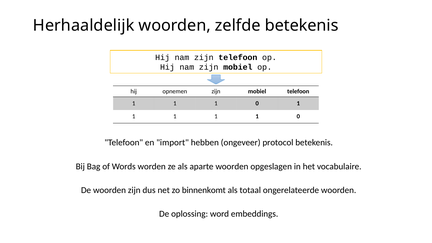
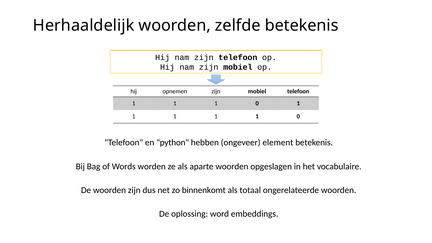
import: import -> python
protocol: protocol -> element
